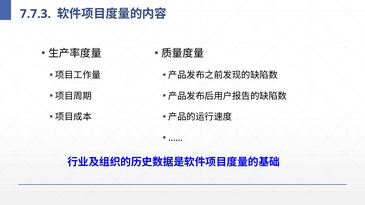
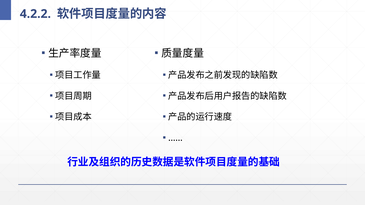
7.7.3: 7.7.3 -> 4.2.2
